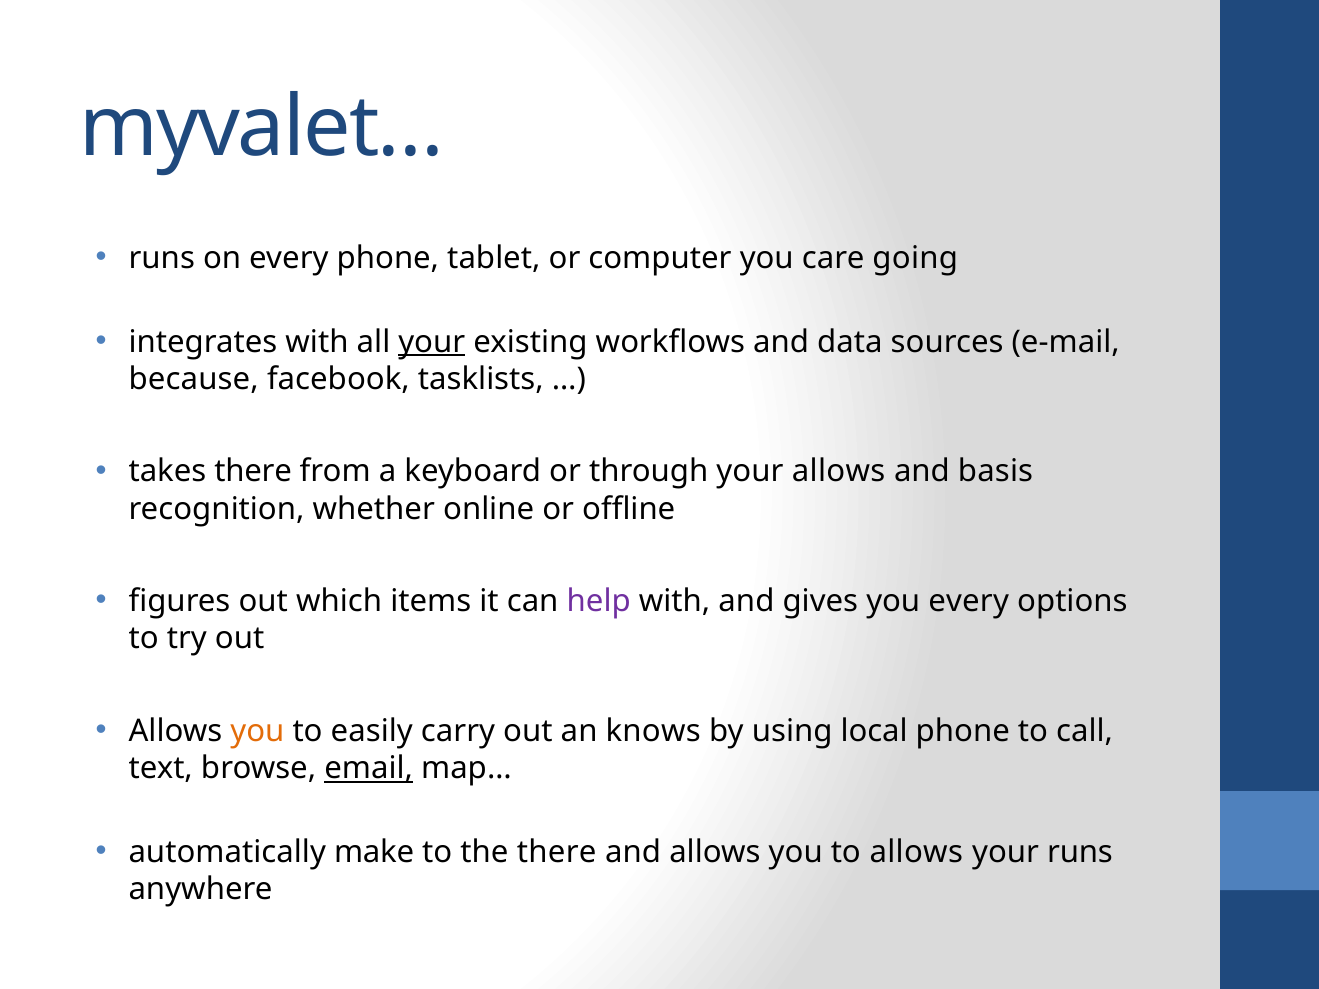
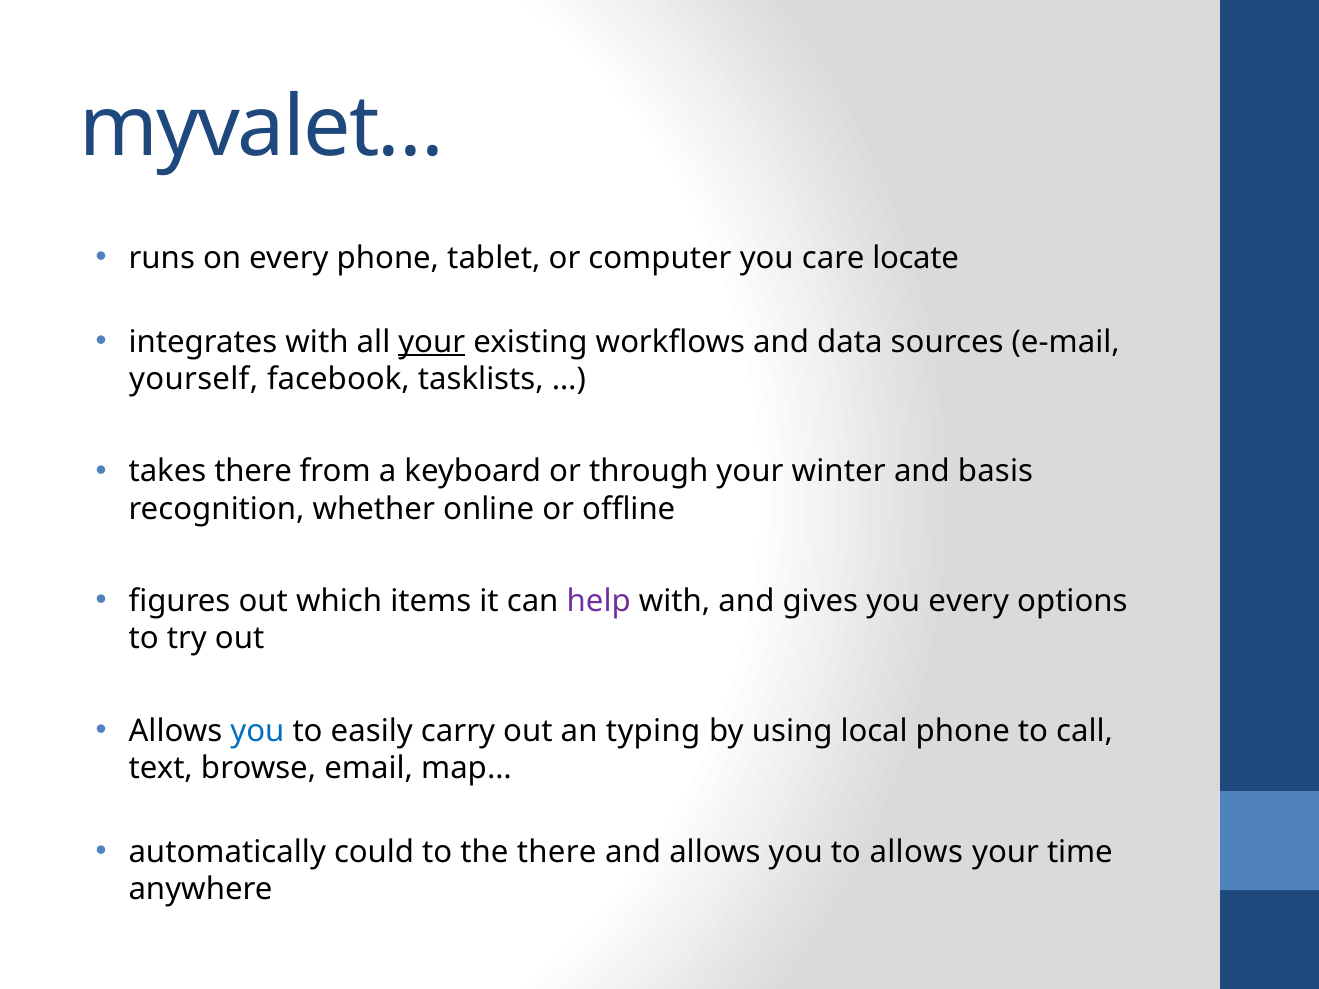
going: going -> locate
because: because -> yourself
your allows: allows -> winter
you at (257, 731) colour: orange -> blue
knows: knows -> typing
email underline: present -> none
make: make -> could
your runs: runs -> time
